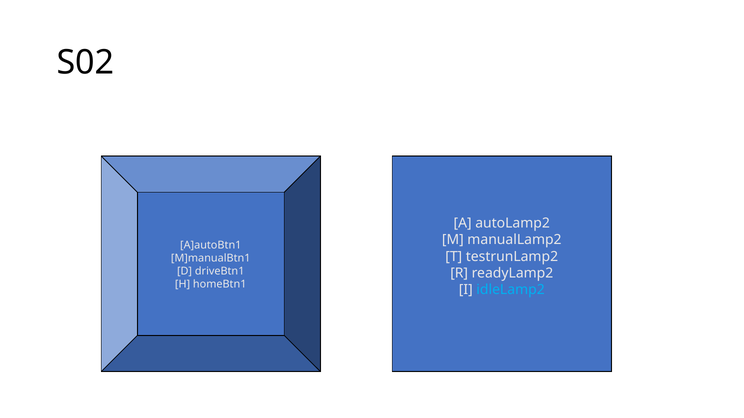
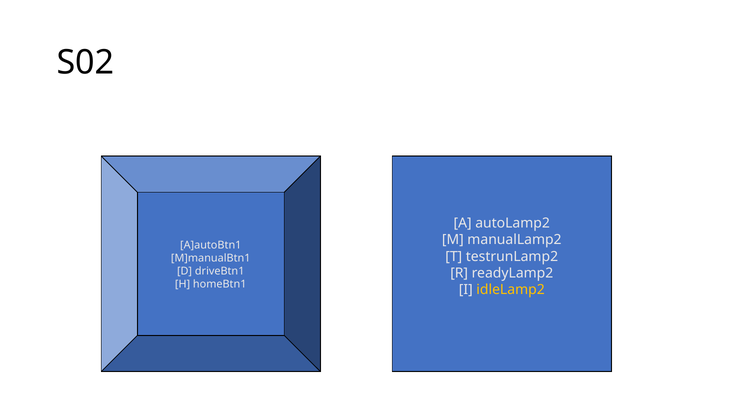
idleLamp2 colour: light blue -> yellow
